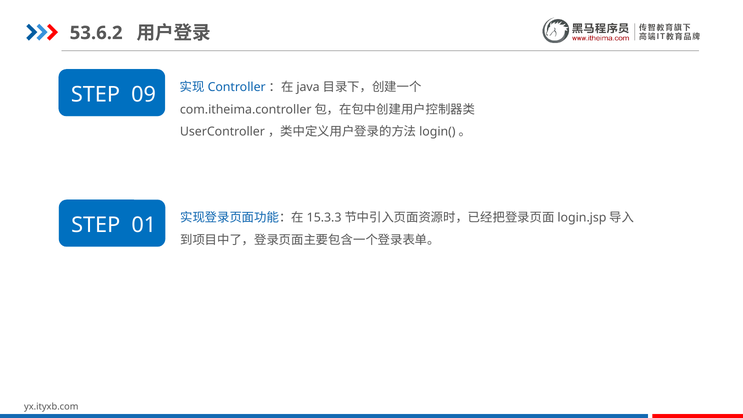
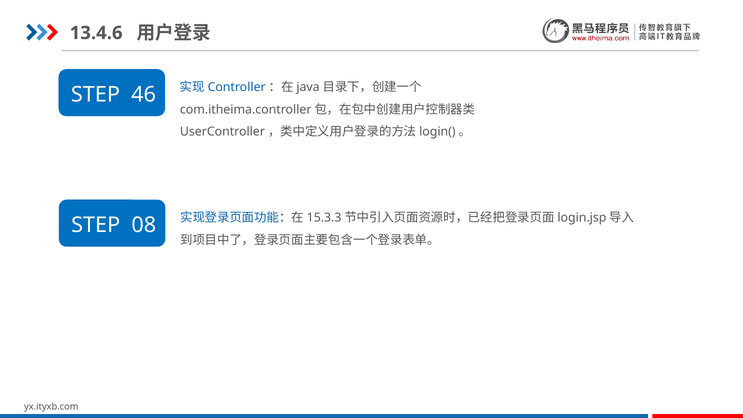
53.6.2: 53.6.2 -> 13.4.6
09: 09 -> 46
01: 01 -> 08
